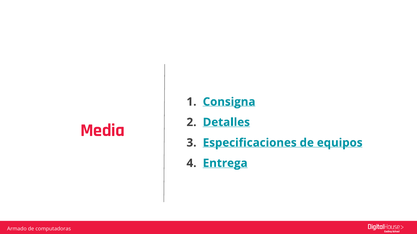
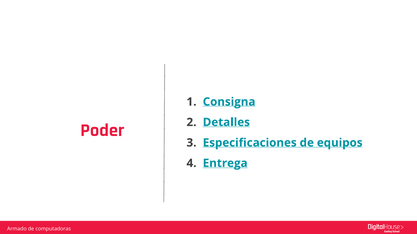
Media: Media -> Poder
